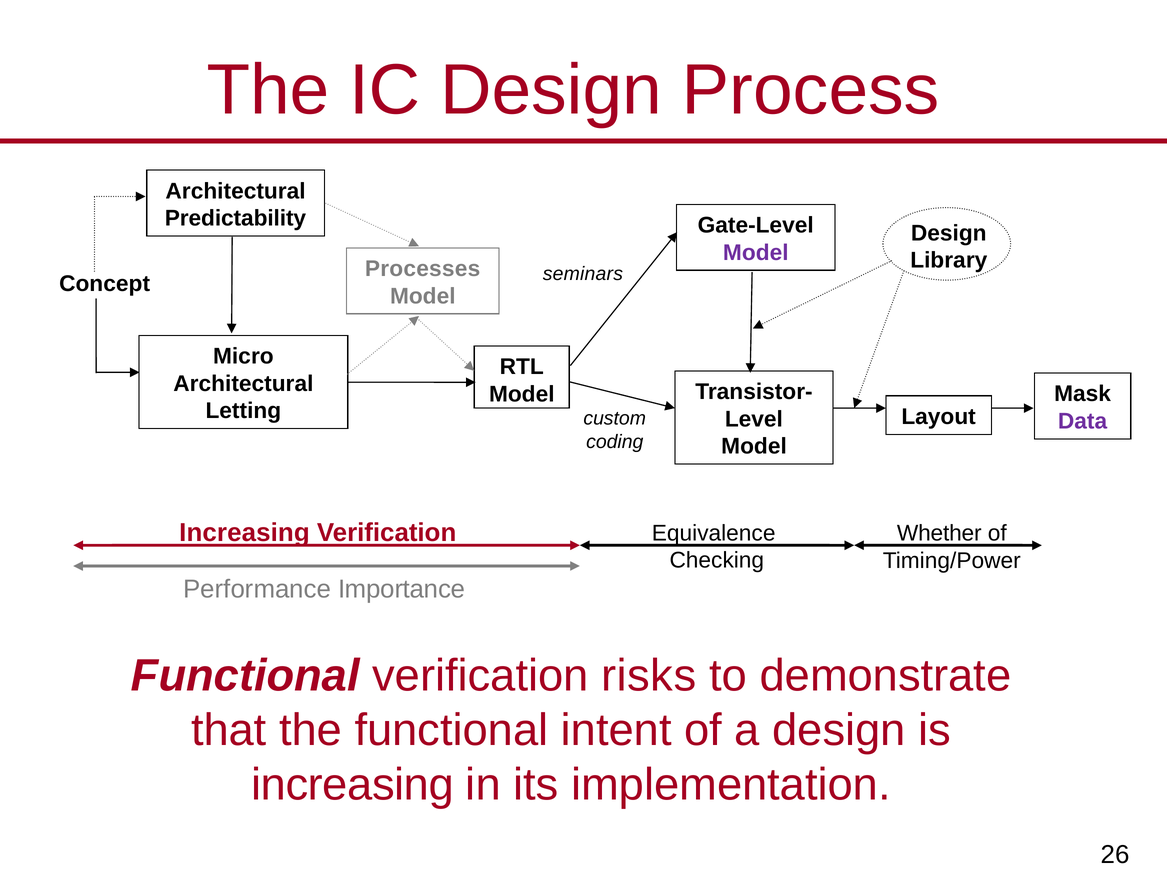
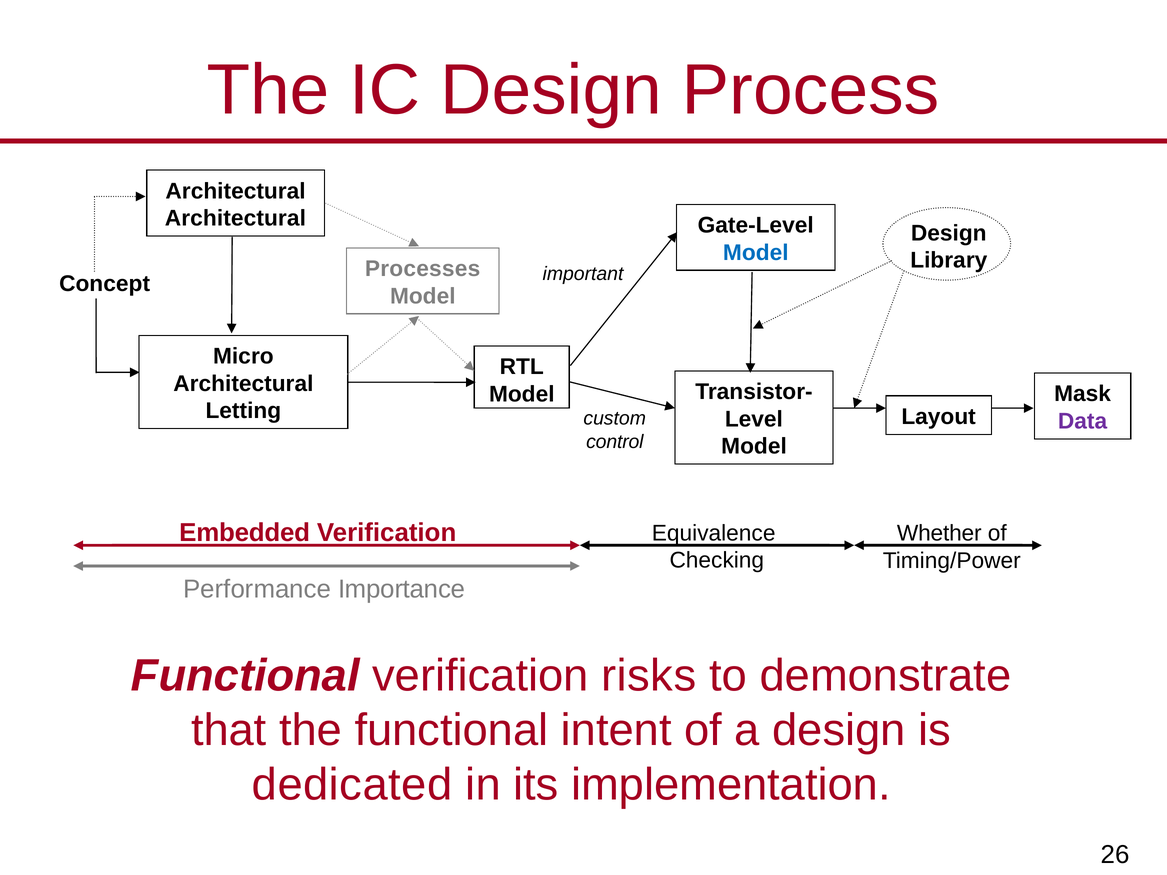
Predictability at (235, 218): Predictability -> Architectural
Model at (756, 253) colour: purple -> blue
seminars: seminars -> important
coding: coding -> control
Increasing at (244, 533): Increasing -> Embedded
increasing at (353, 785): increasing -> dedicated
